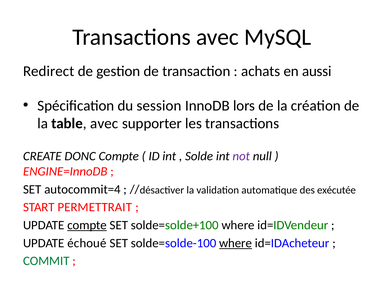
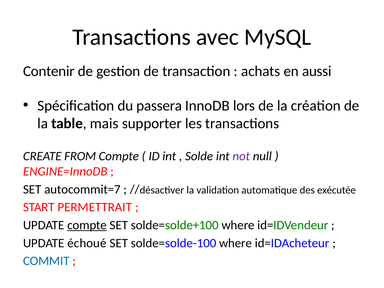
Redirect: Redirect -> Contenir
session: session -> passera
table avec: avec -> mais
DONC: DONC -> FROM
autocommit=4: autocommit=4 -> autocommit=7
where at (236, 243) underline: present -> none
COMMIT colour: green -> blue
